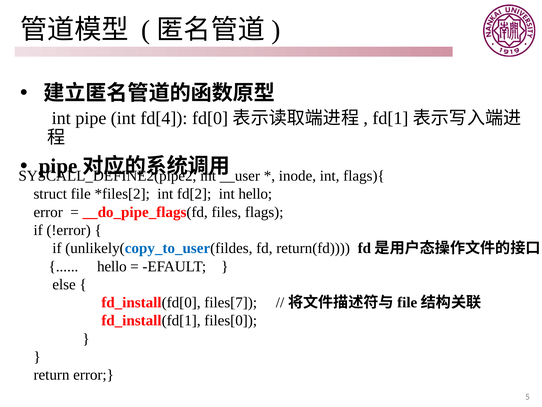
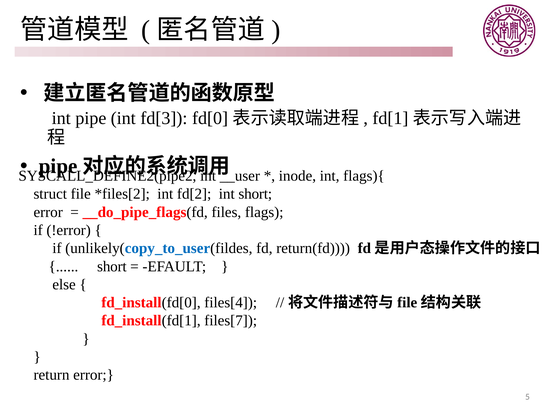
fd[4: fd[4 -> fd[3
int hello: hello -> short
hello at (112, 266): hello -> short
files[7: files[7 -> files[4
files[0: files[0 -> files[7
